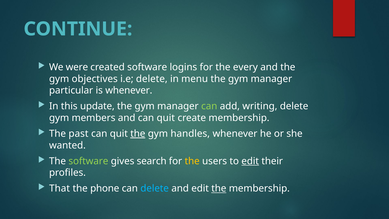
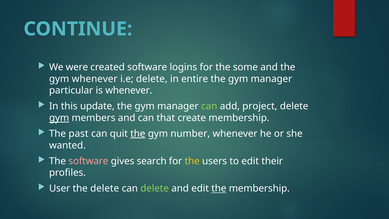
every: every -> some
gym objectives: objectives -> whenever
menu: menu -> entire
writing: writing -> project
gym at (59, 118) underline: none -> present
and can quit: quit -> that
handles: handles -> number
software at (88, 161) colour: light green -> pink
edit at (250, 161) underline: present -> none
That: That -> User
the phone: phone -> delete
delete at (155, 188) colour: light blue -> light green
